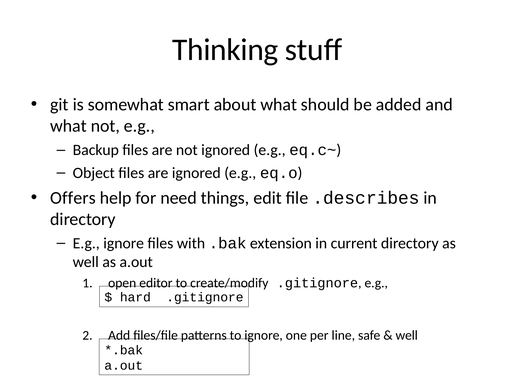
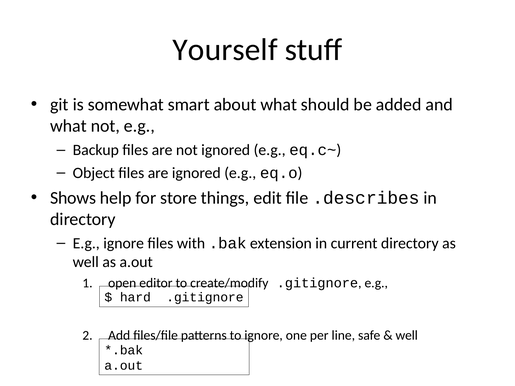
Thinking: Thinking -> Yourself
Offers: Offers -> Shows
need: need -> store
